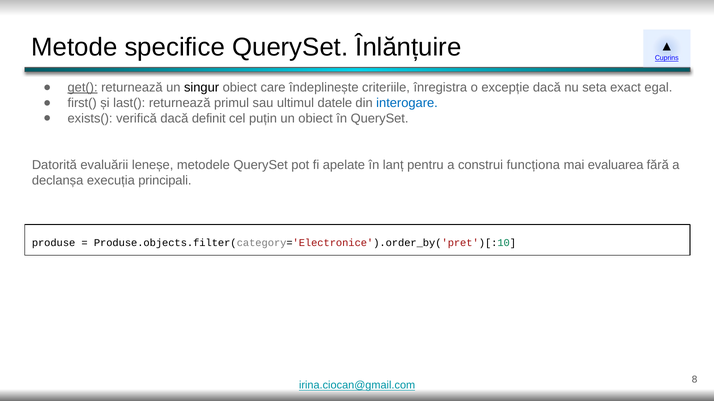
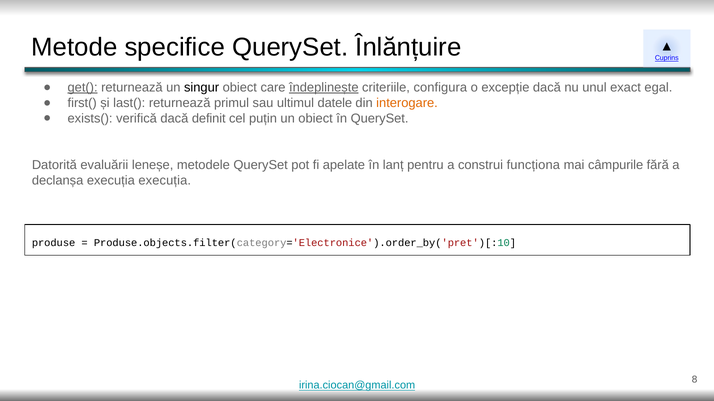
îndeplinește underline: none -> present
înregistra: înregistra -> configura
seta: seta -> unul
interogare colour: blue -> orange
evaluarea: evaluarea -> câmpurile
execuția principali: principali -> execuția
